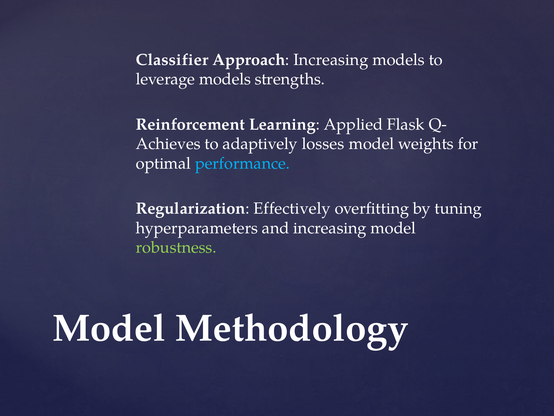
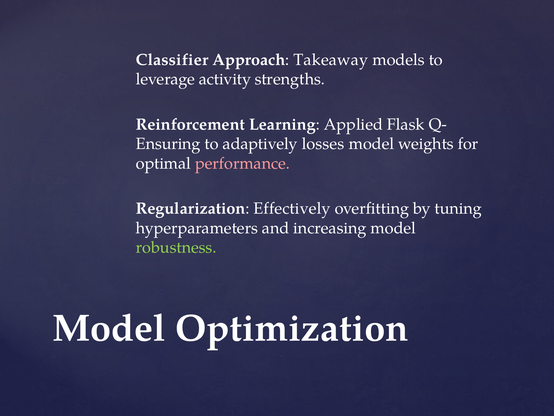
Approach Increasing: Increasing -> Takeaway
leverage models: models -> activity
Achieves: Achieves -> Ensuring
performance colour: light blue -> pink
Methodology: Methodology -> Optimization
